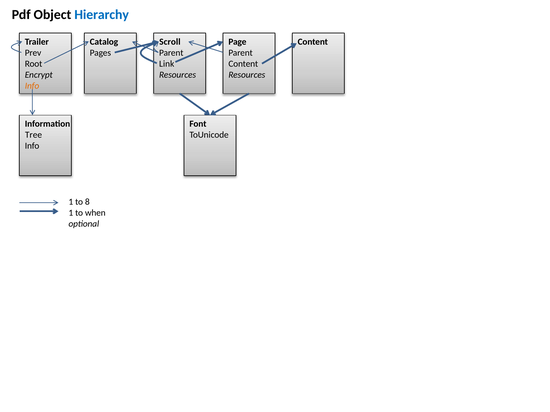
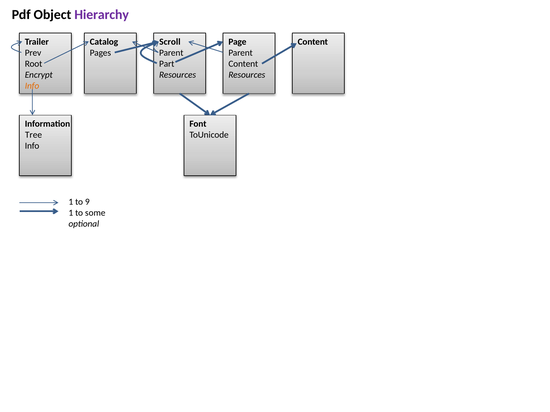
Hierarchy colour: blue -> purple
Link: Link -> Part
8: 8 -> 9
when: when -> some
